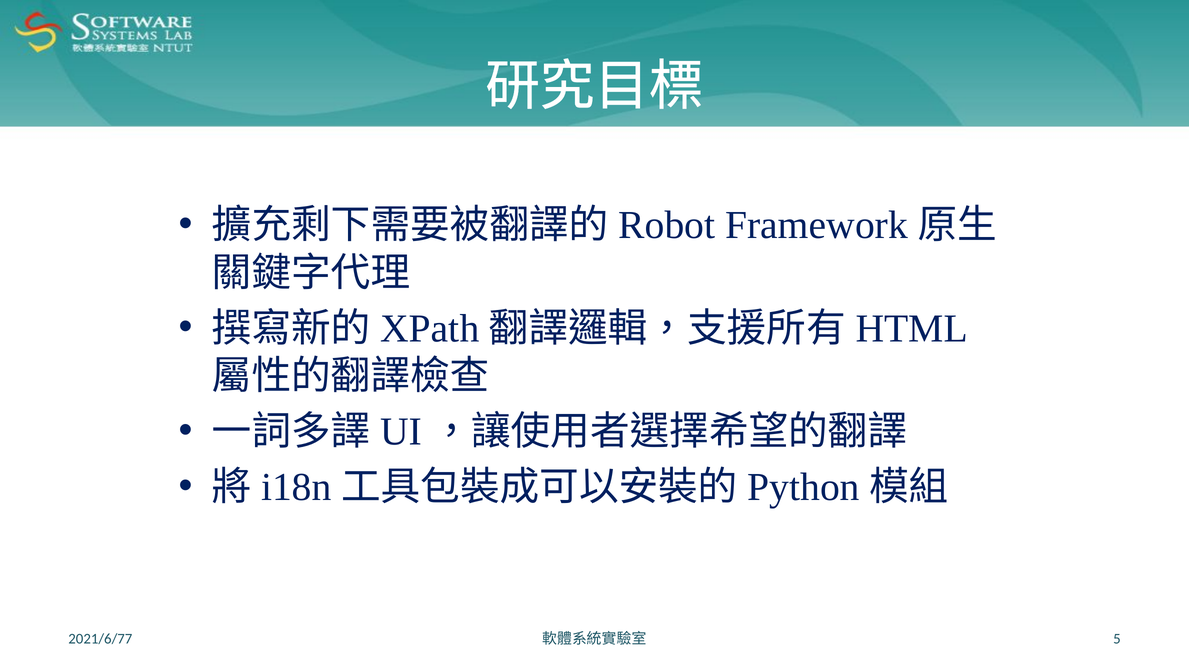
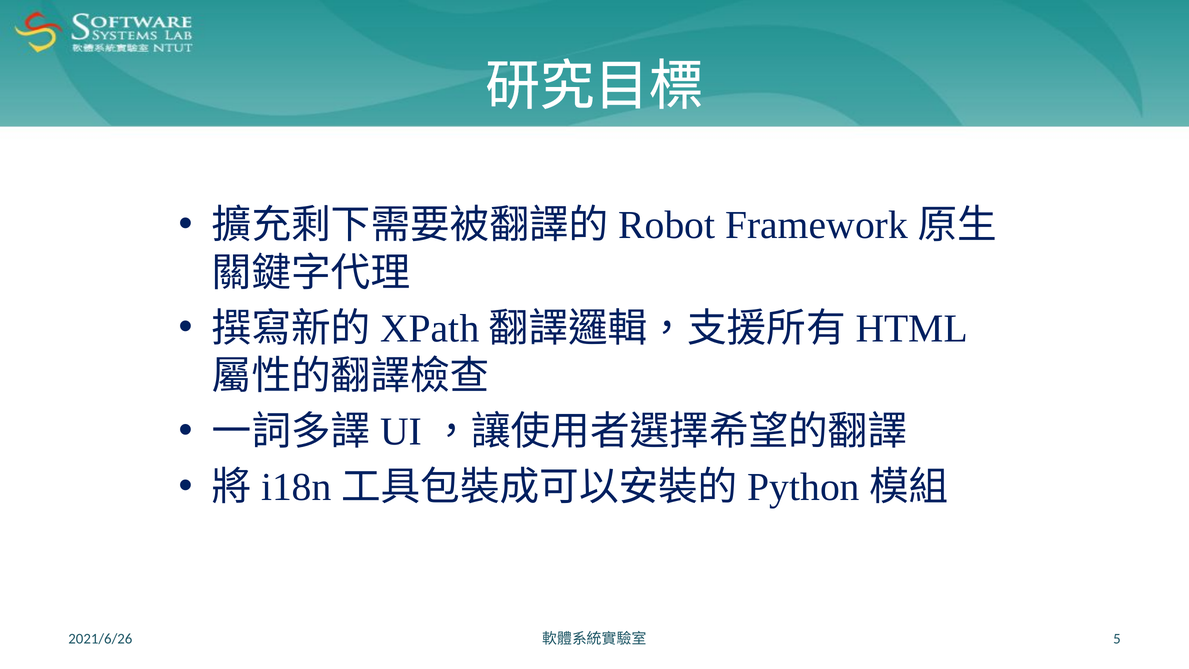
2021/6/77: 2021/6/77 -> 2021/6/26
